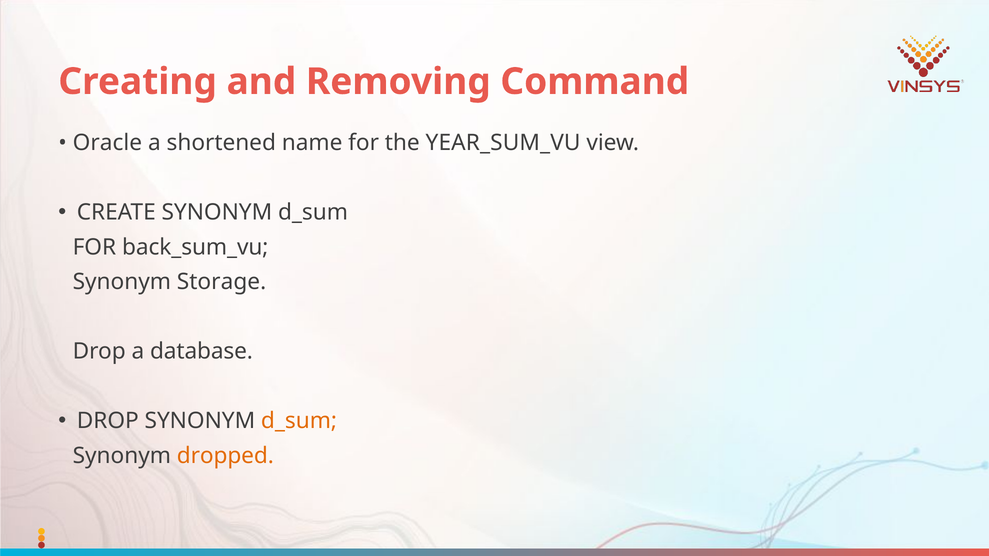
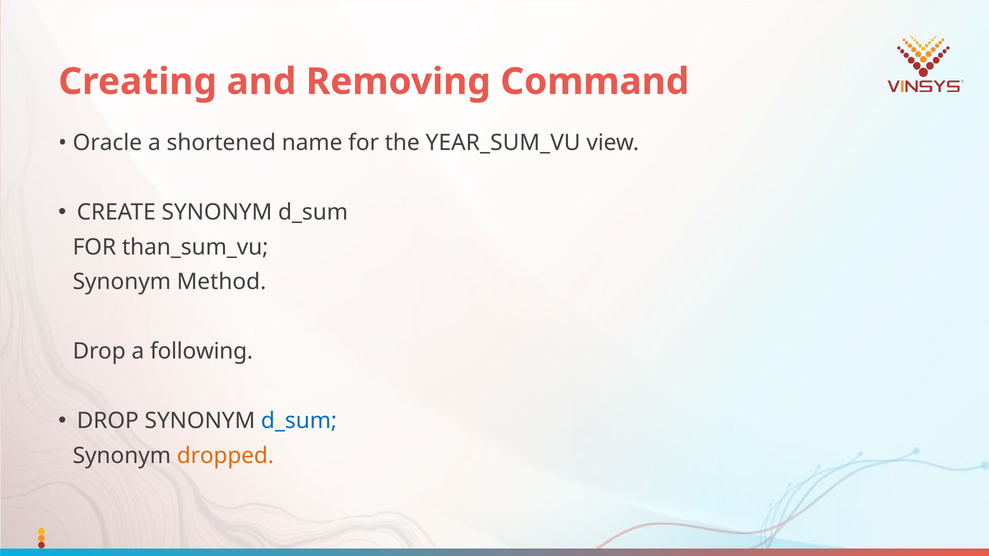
back_sum_vu: back_sum_vu -> than_sum_vu
Storage: Storage -> Method
database: database -> following
d_sum at (299, 421) colour: orange -> blue
